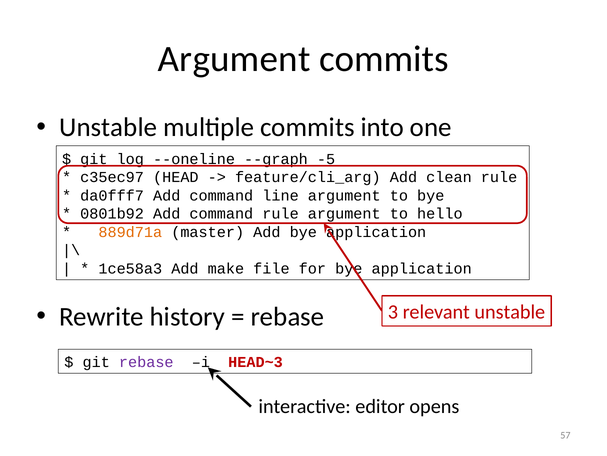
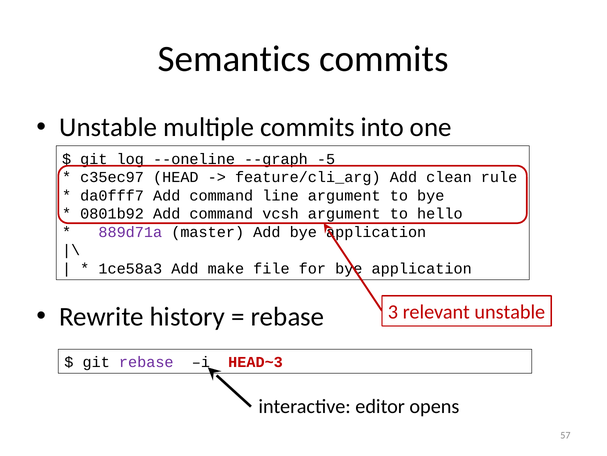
Argument at (234, 59): Argument -> Semantics
command rule: rule -> vcsh
889d71a colour: orange -> purple
